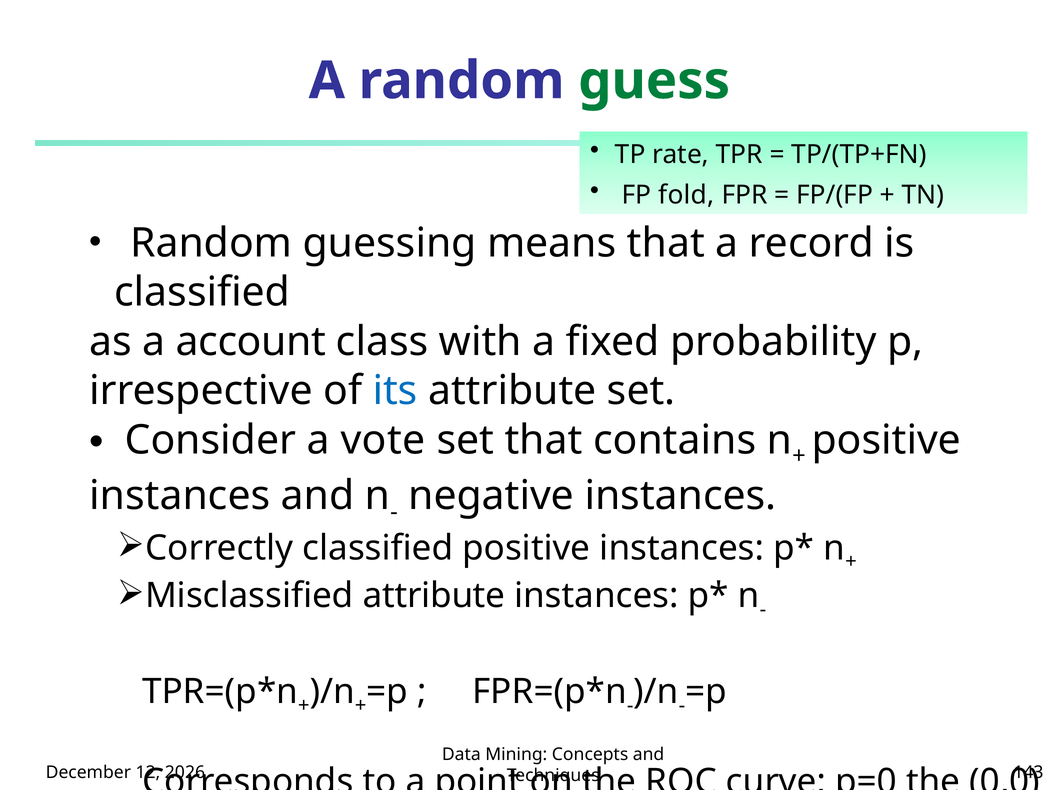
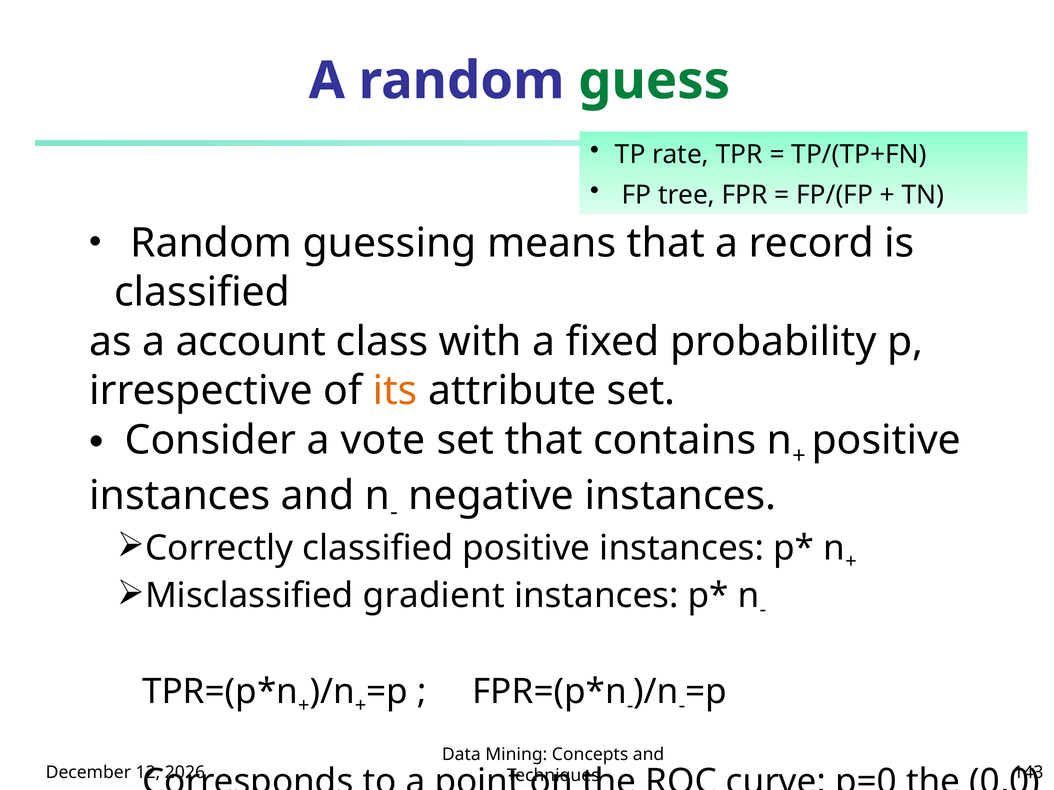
fold: fold -> tree
its colour: blue -> orange
Misclassified attribute: attribute -> gradient
